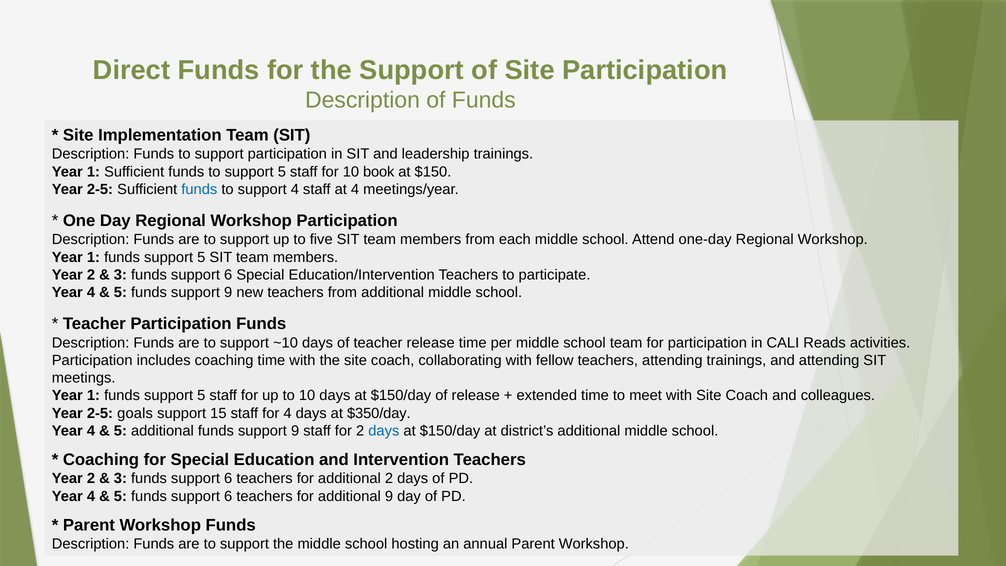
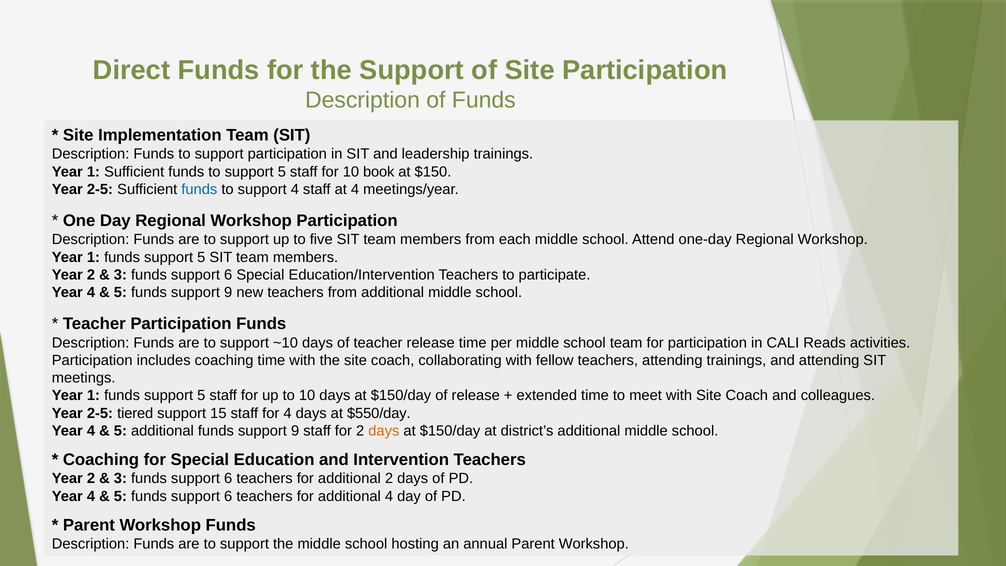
goals: goals -> tiered
$350/day: $350/day -> $550/day
days at (384, 431) colour: blue -> orange
additional 9: 9 -> 4
